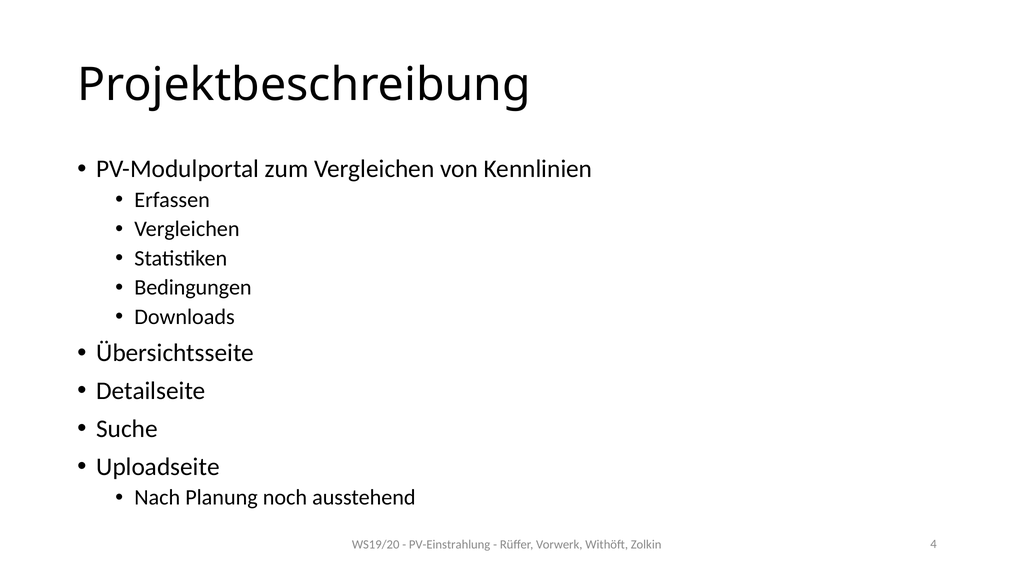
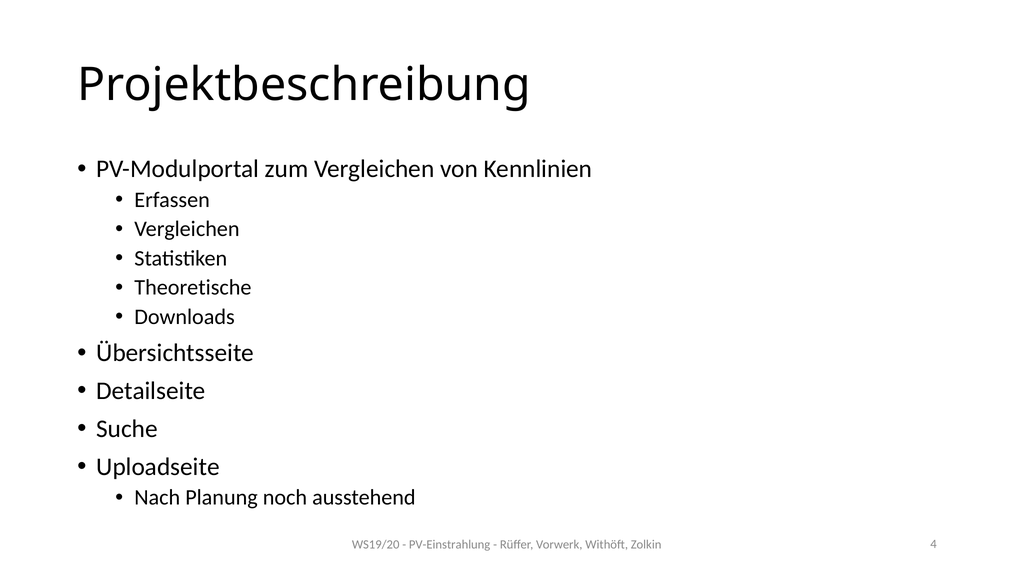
Bedingungen: Bedingungen -> Theoretische
